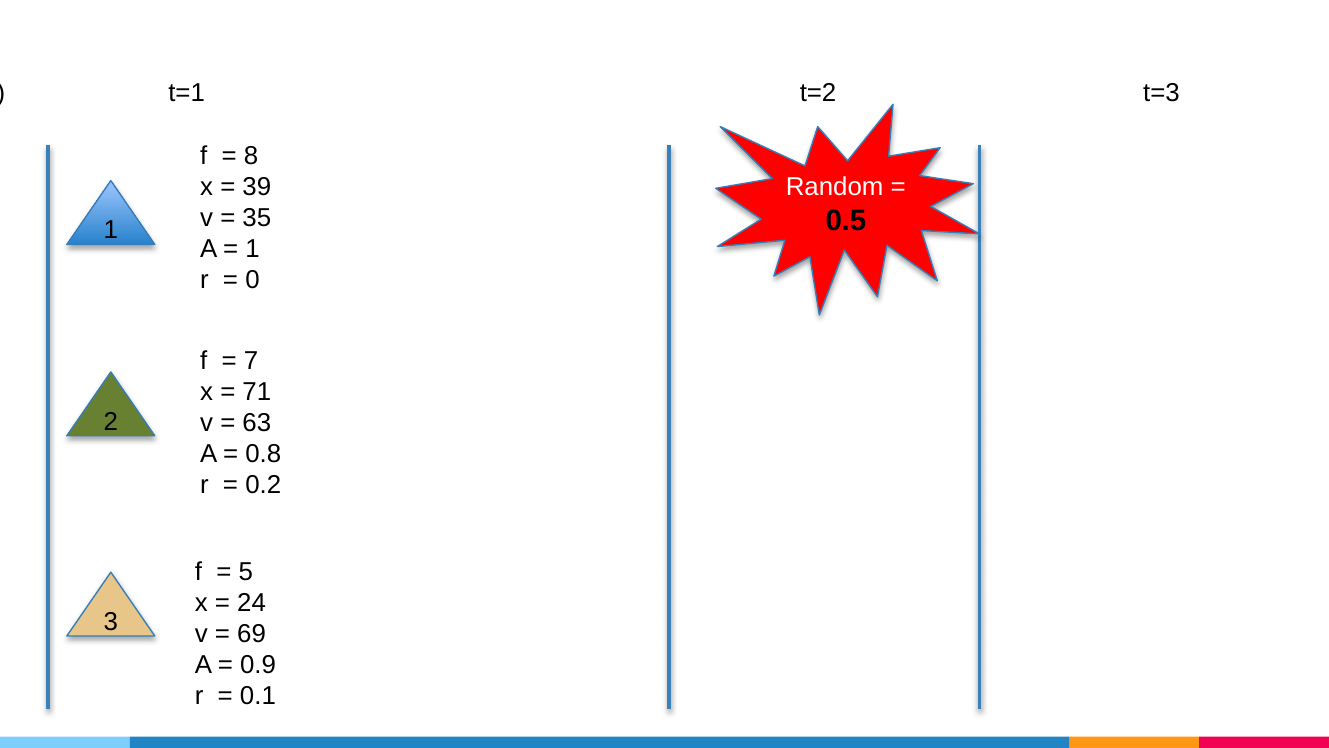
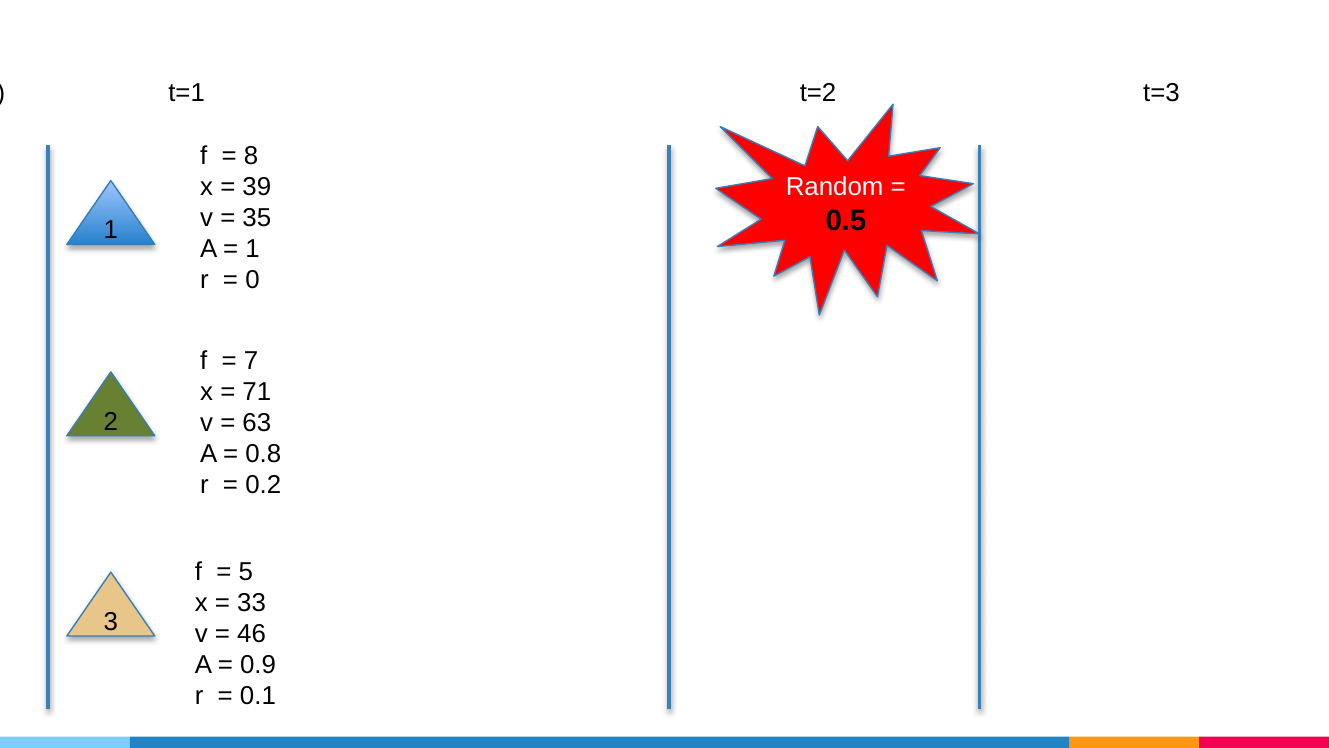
24: 24 -> 33
69: 69 -> 46
